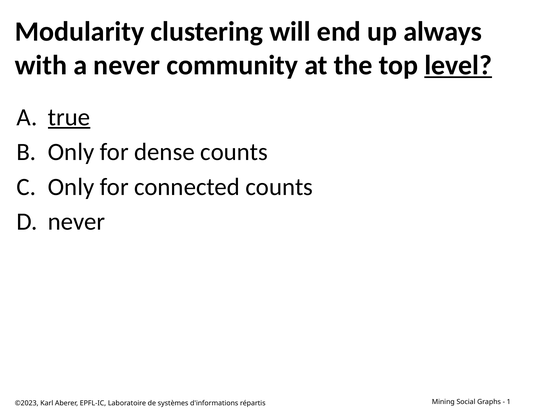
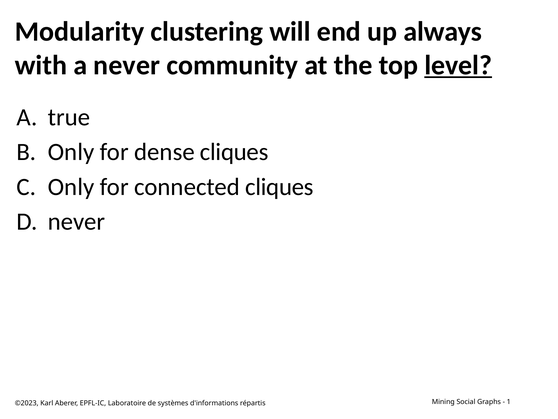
true underline: present -> none
dense counts: counts -> cliques
connected counts: counts -> cliques
